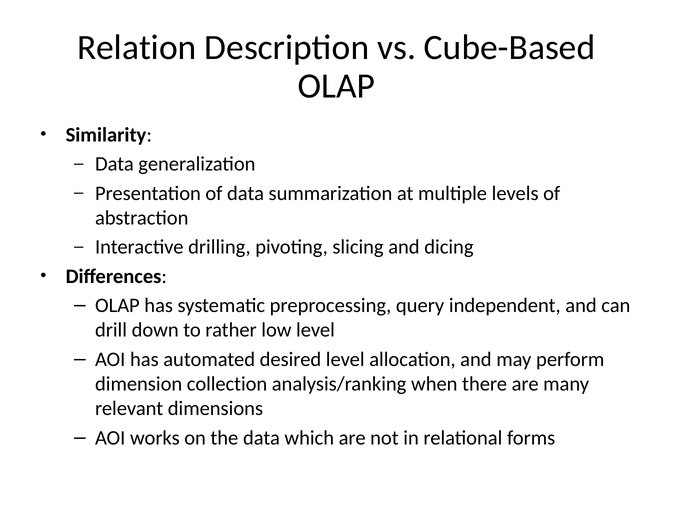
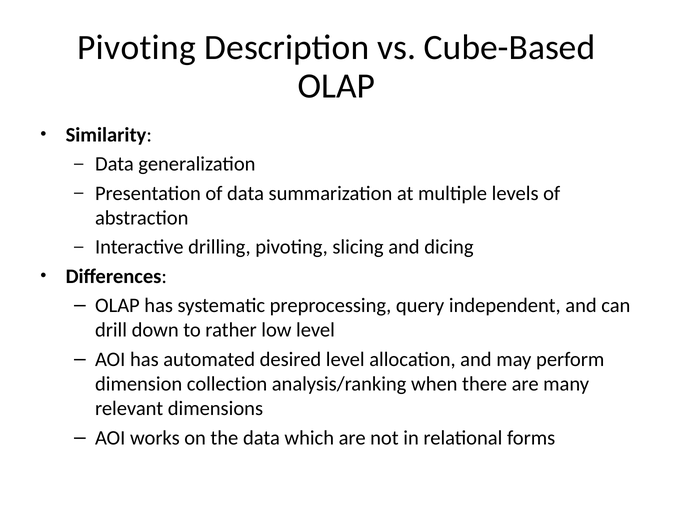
Relation at (137, 48): Relation -> Pivoting
